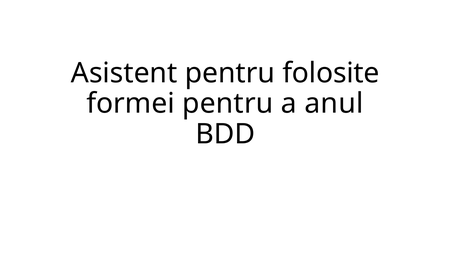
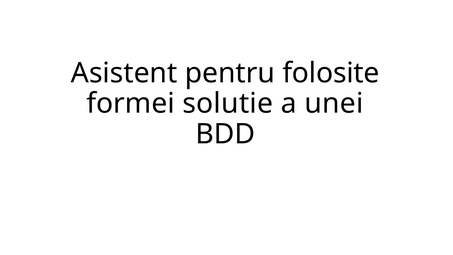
formei pentru: pentru -> solutie
anul: anul -> unei
